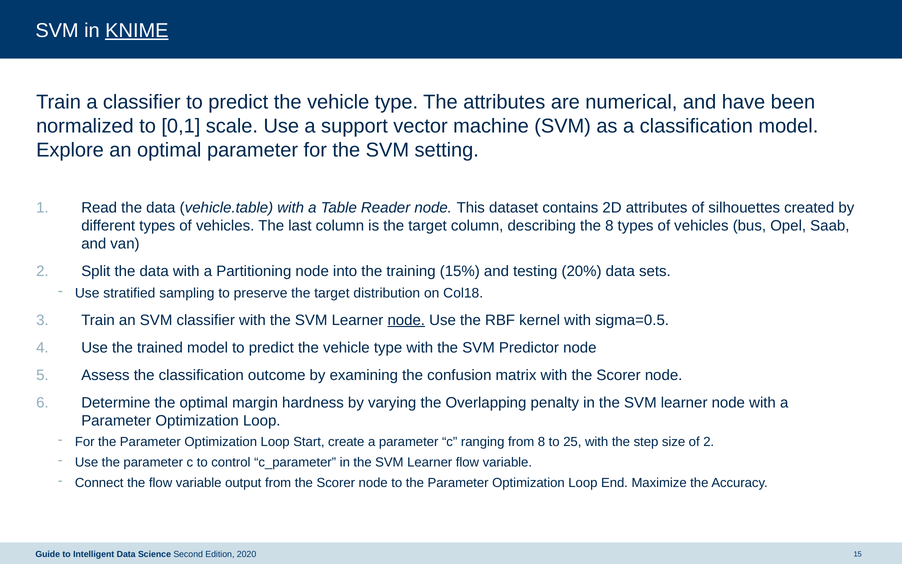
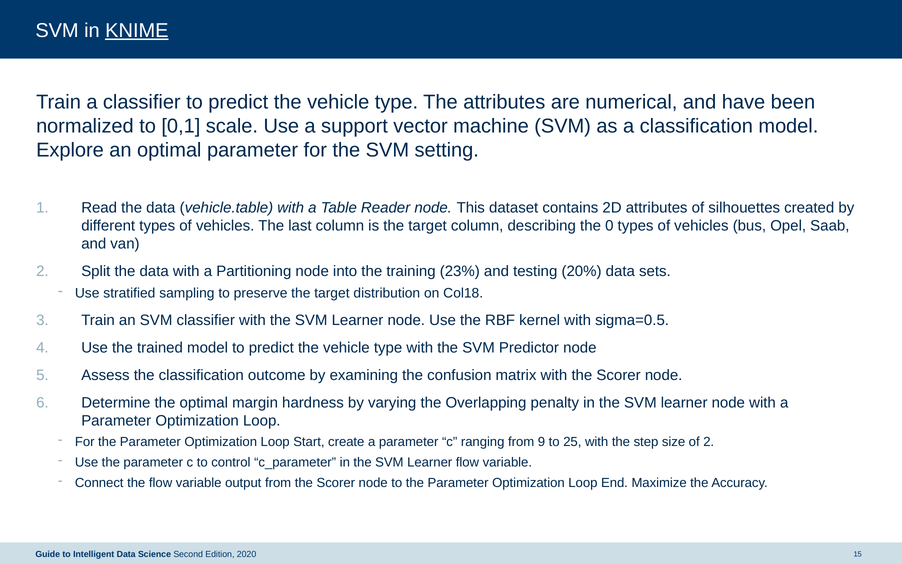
the 8: 8 -> 0
15%: 15% -> 23%
node at (406, 320) underline: present -> none
from 8: 8 -> 9
